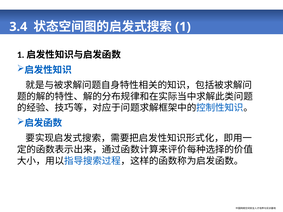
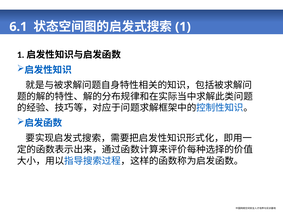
3.4: 3.4 -> 6.1
